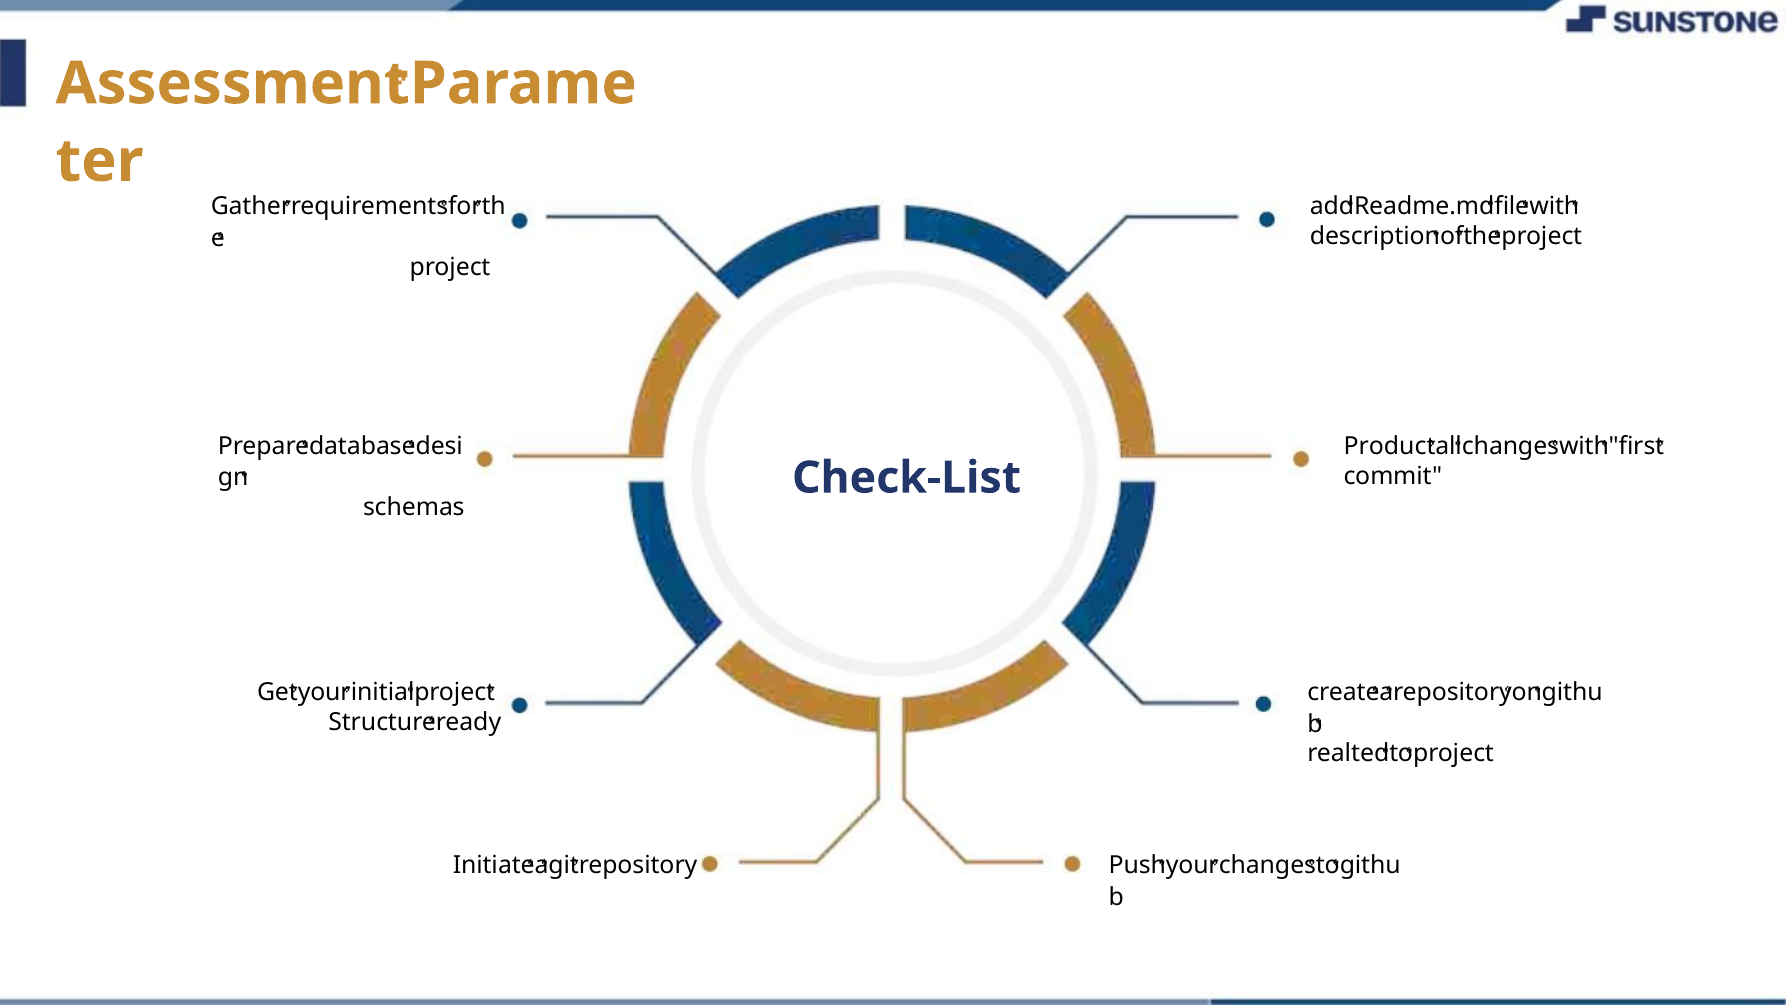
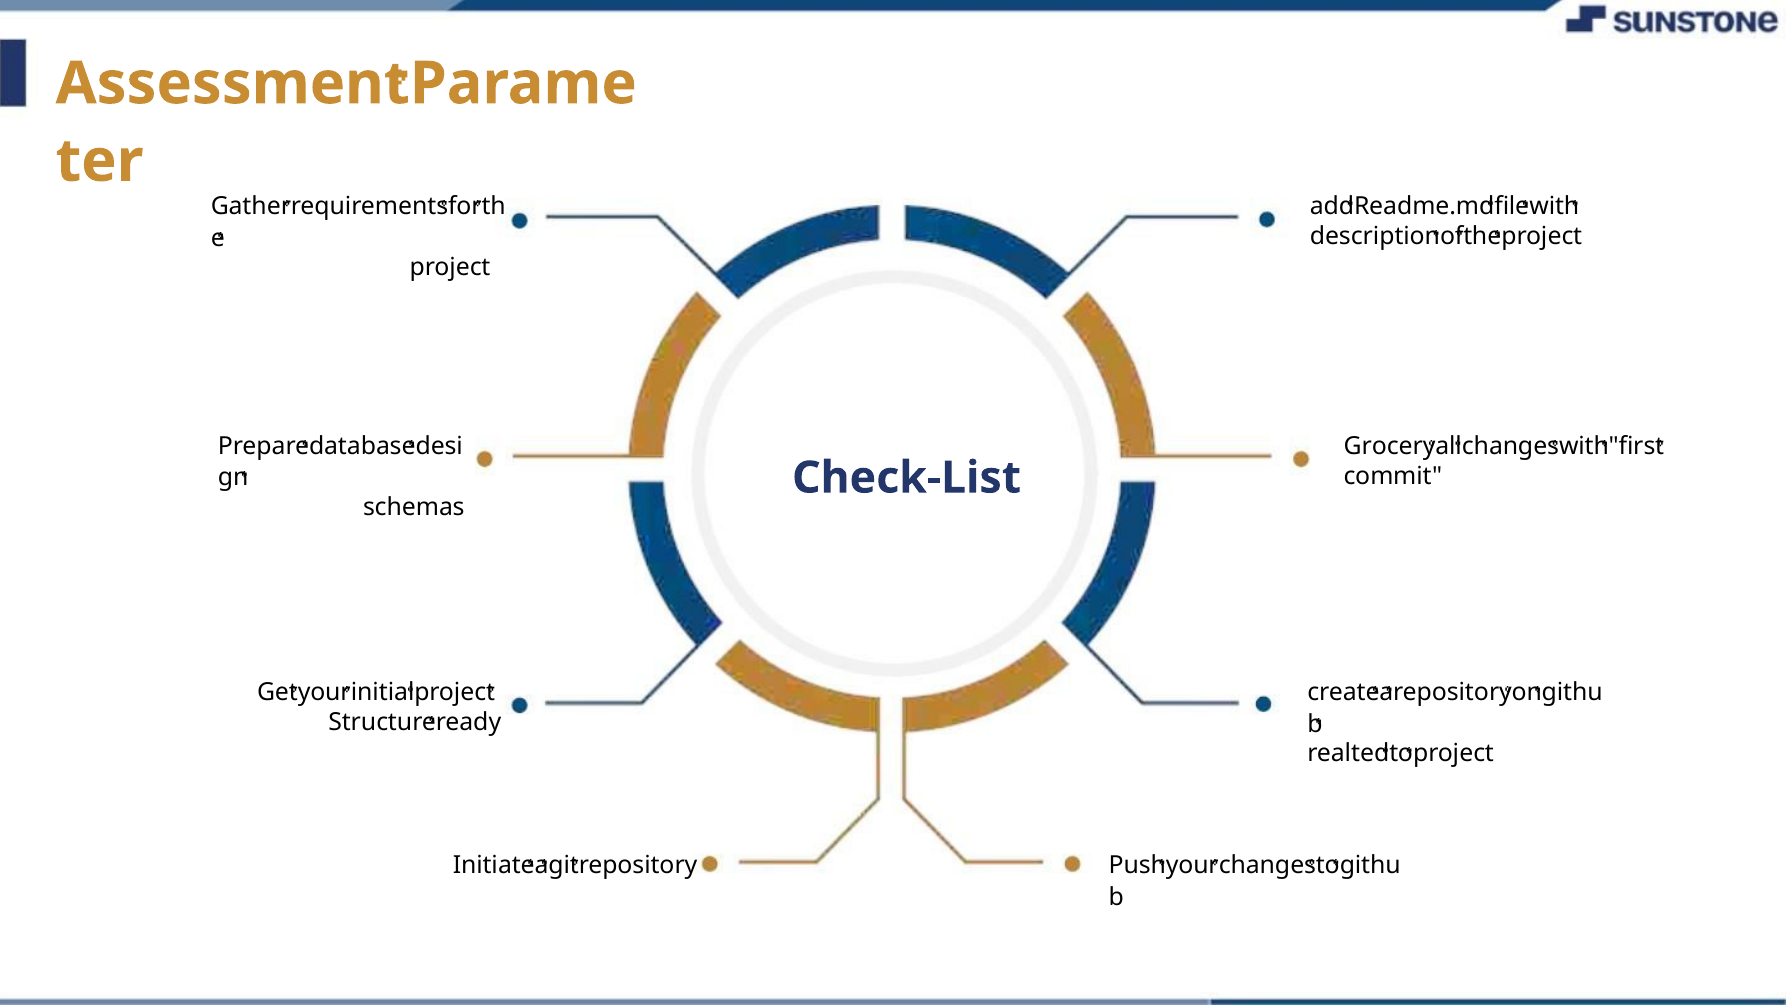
Product: Product -> Grocery
